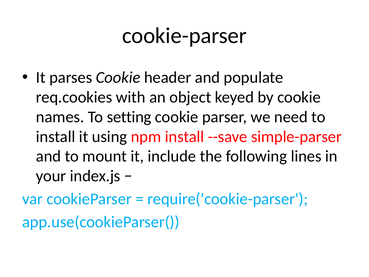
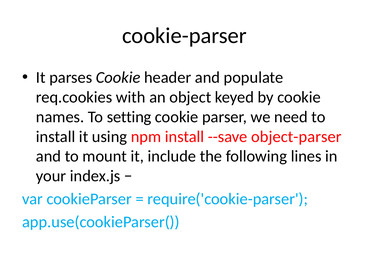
simple-parser: simple-parser -> object-parser
